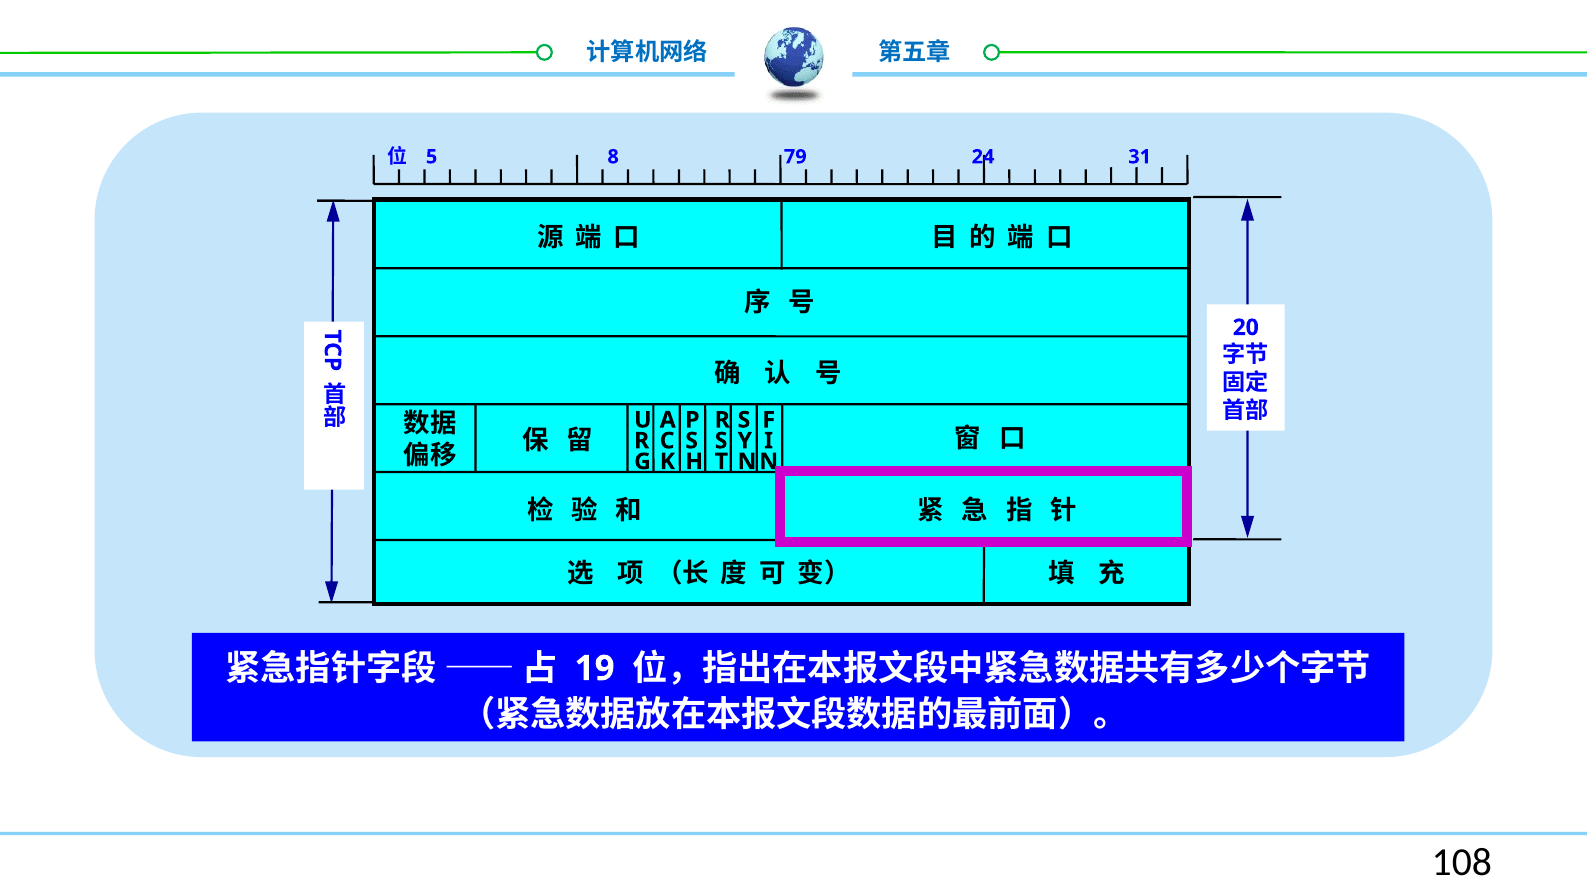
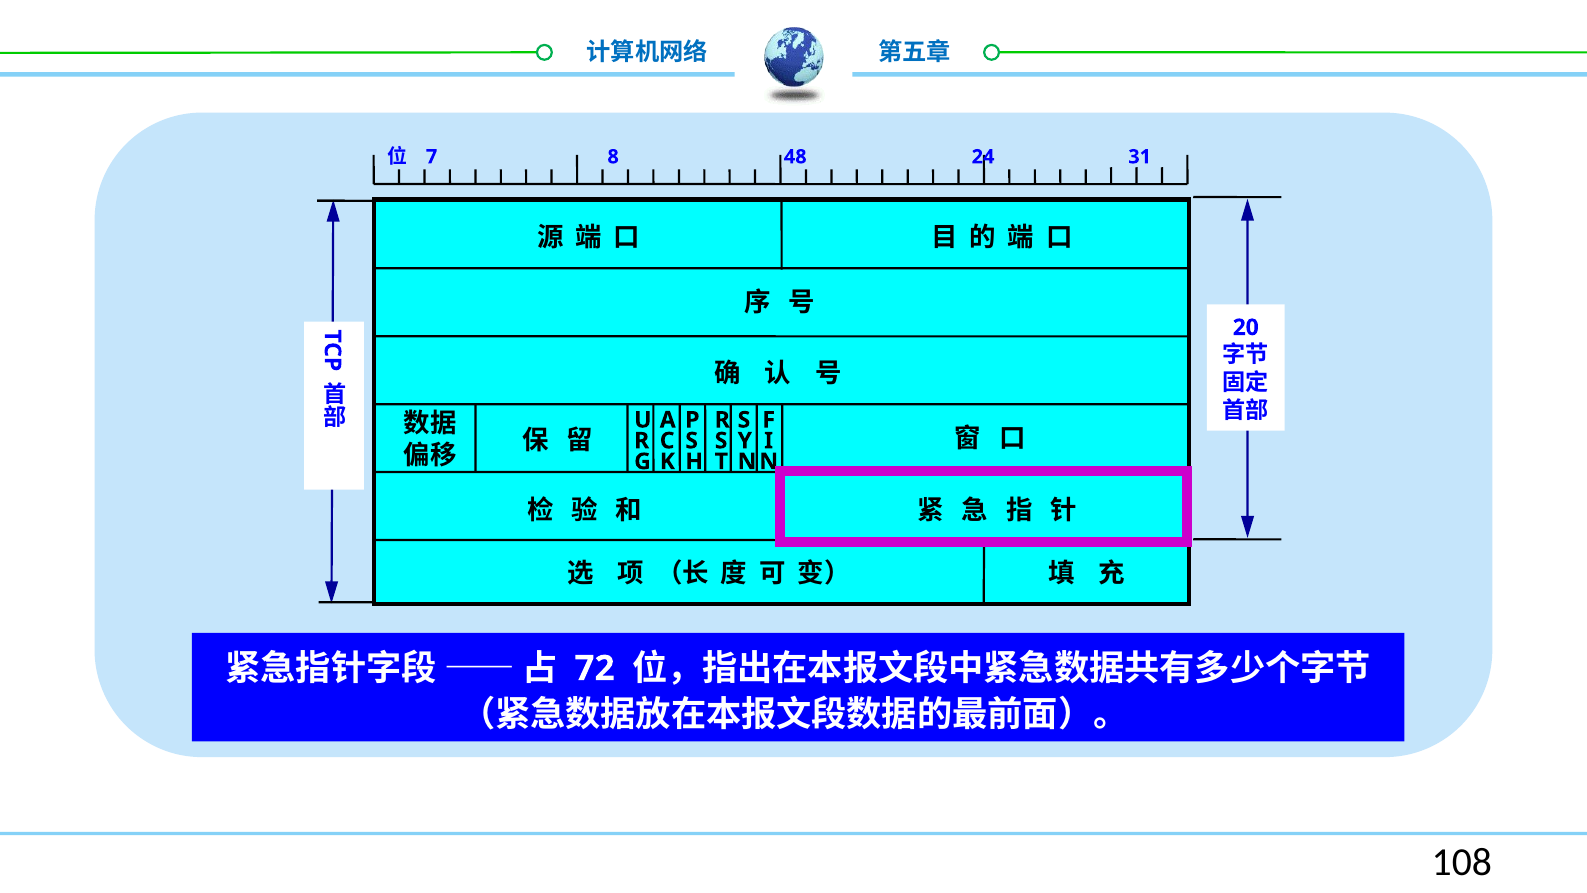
5: 5 -> 7
79: 79 -> 48
19: 19 -> 72
